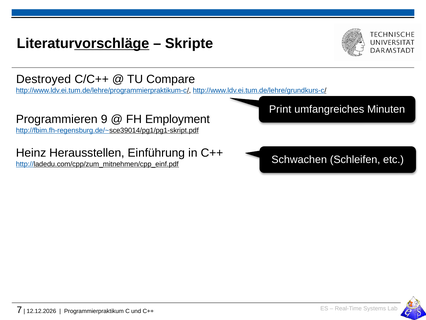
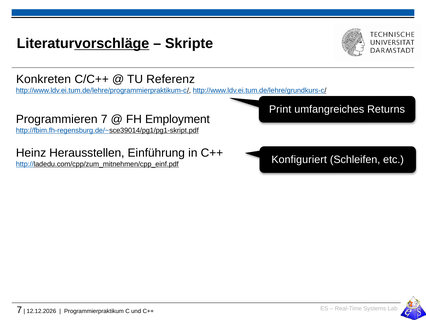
Destroyed: Destroyed -> Konkreten
Compare: Compare -> Referenz
Minuten: Minuten -> Returns
Programmieren 9: 9 -> 7
Schwachen: Schwachen -> Konfiguriert
